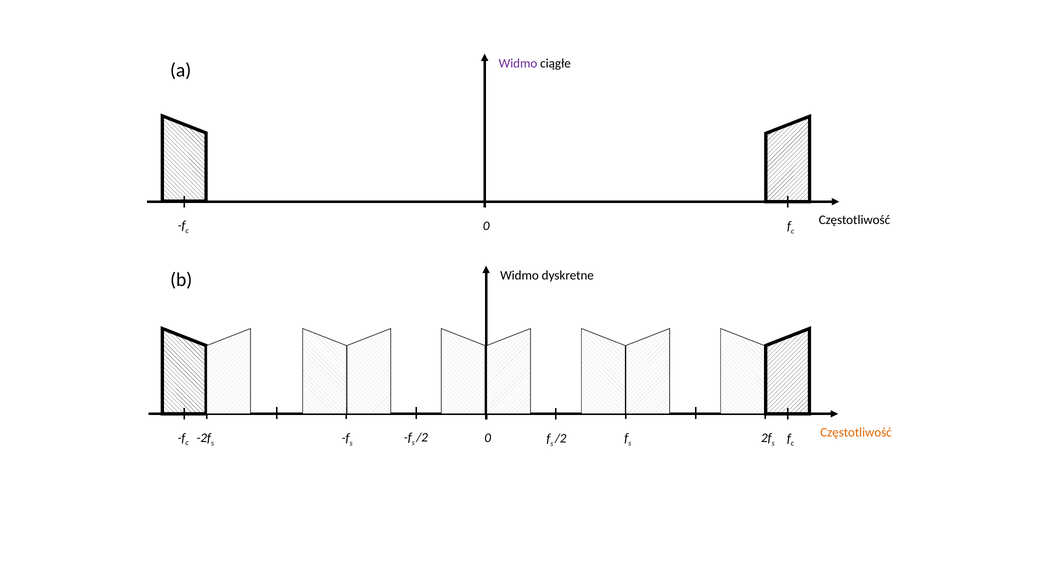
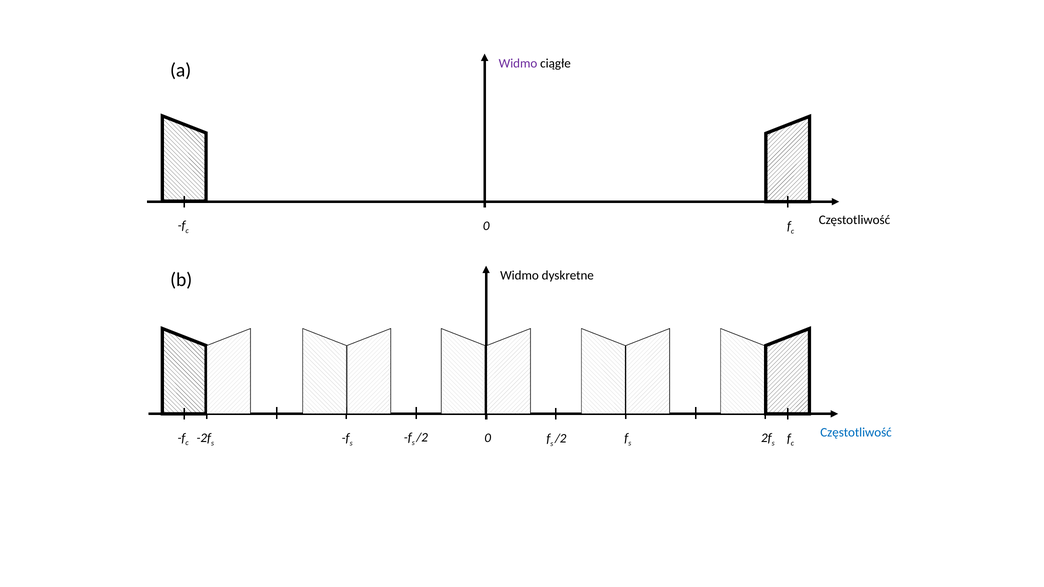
Częstotliwość at (856, 432) colour: orange -> blue
